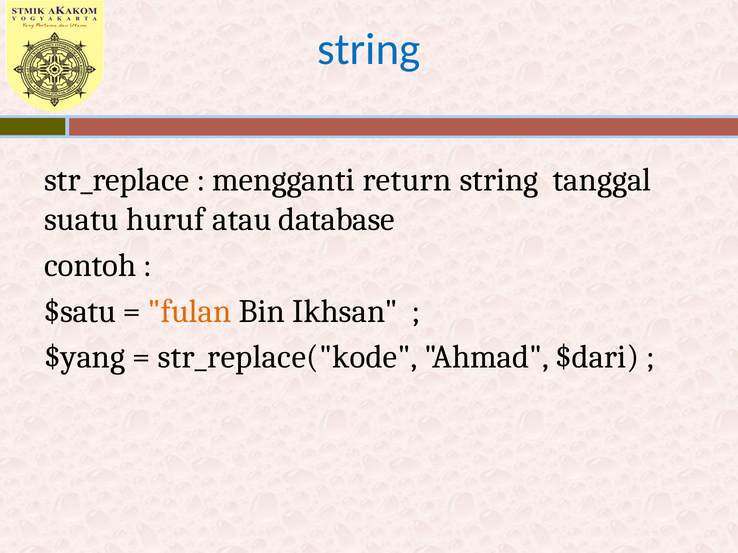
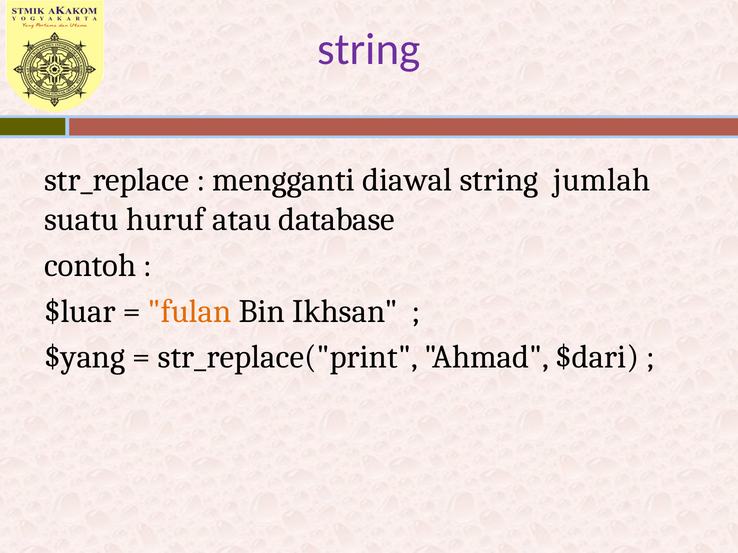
string at (369, 49) colour: blue -> purple
return: return -> diawal
tanggal: tanggal -> jumlah
$satu: $satu -> $luar
str_replace("kode: str_replace("kode -> str_replace("print
